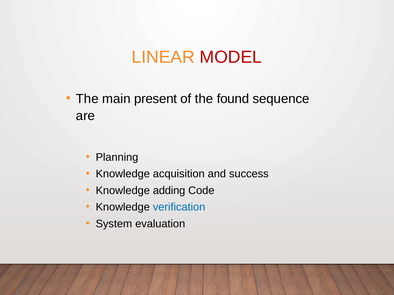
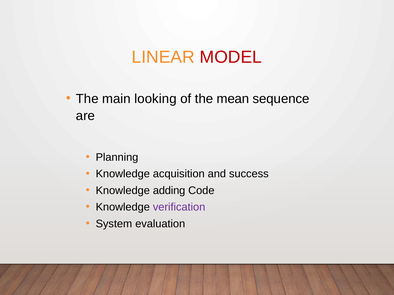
present: present -> looking
found: found -> mean
verification colour: blue -> purple
